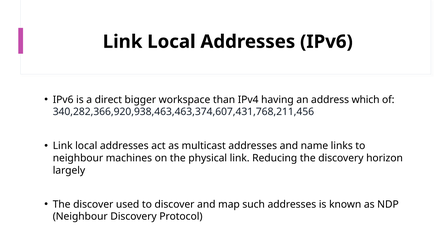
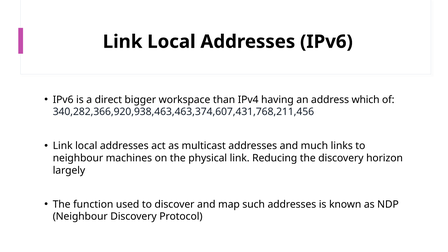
name: name -> much
The discover: discover -> function
